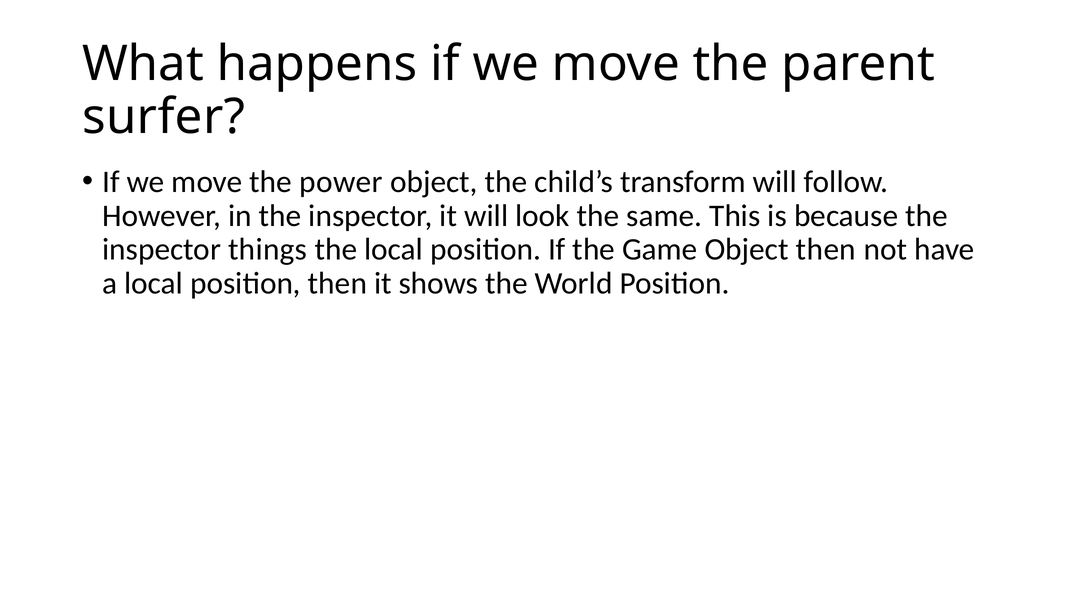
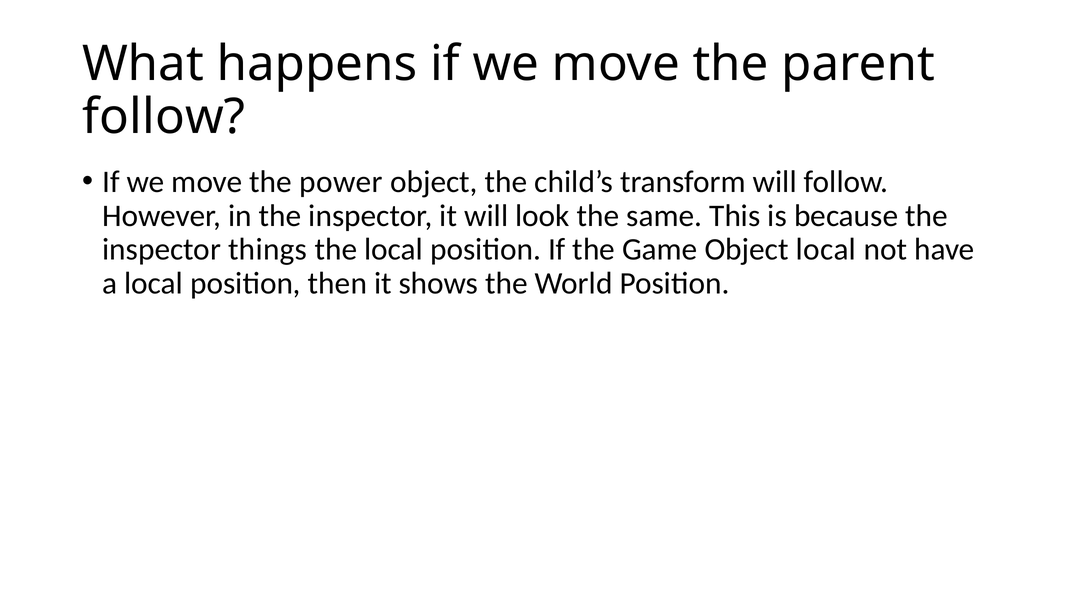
surfer at (164, 117): surfer -> follow
Object then: then -> local
